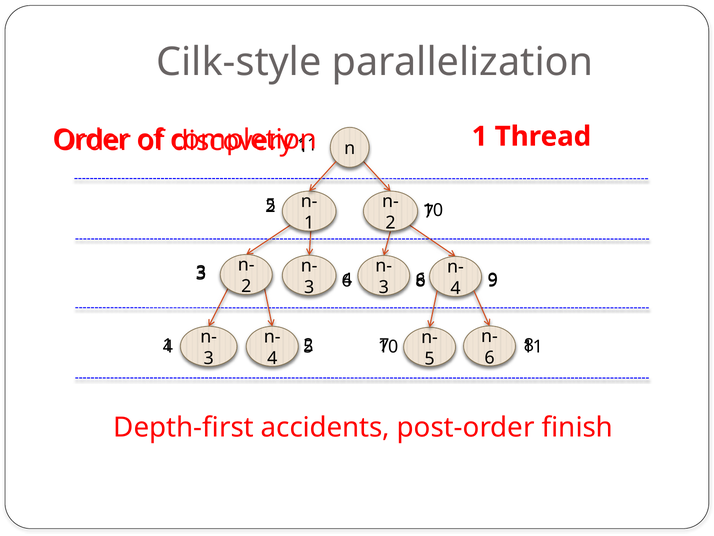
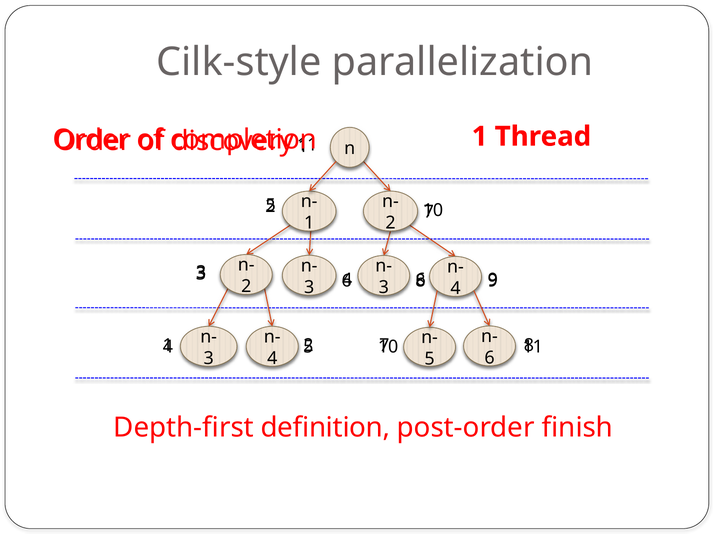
accidents: accidents -> definition
